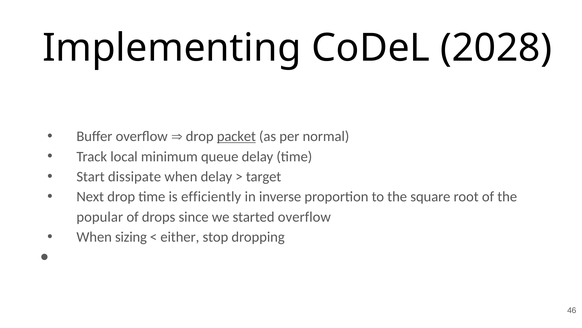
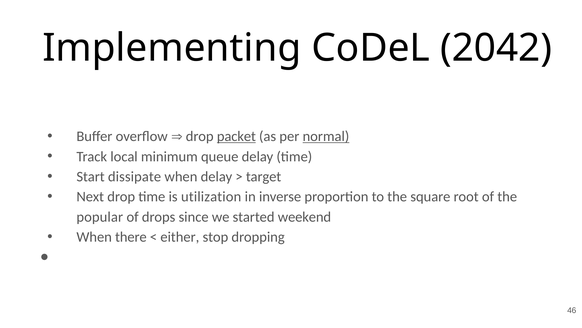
2028: 2028 -> 2042
normal underline: none -> present
efficiently: efficiently -> utilization
started overflow: overflow -> weekend
sizing: sizing -> there
